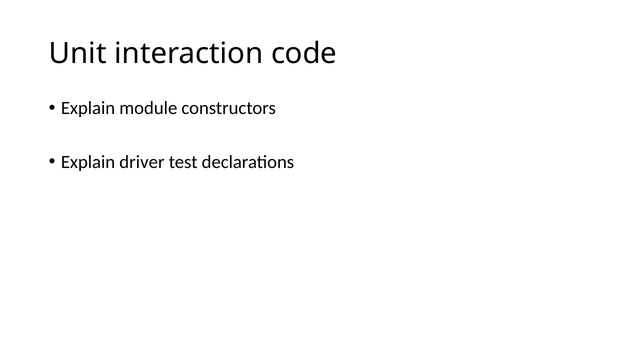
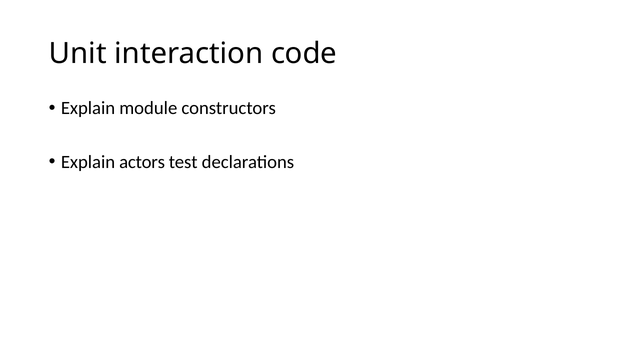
driver: driver -> actors
